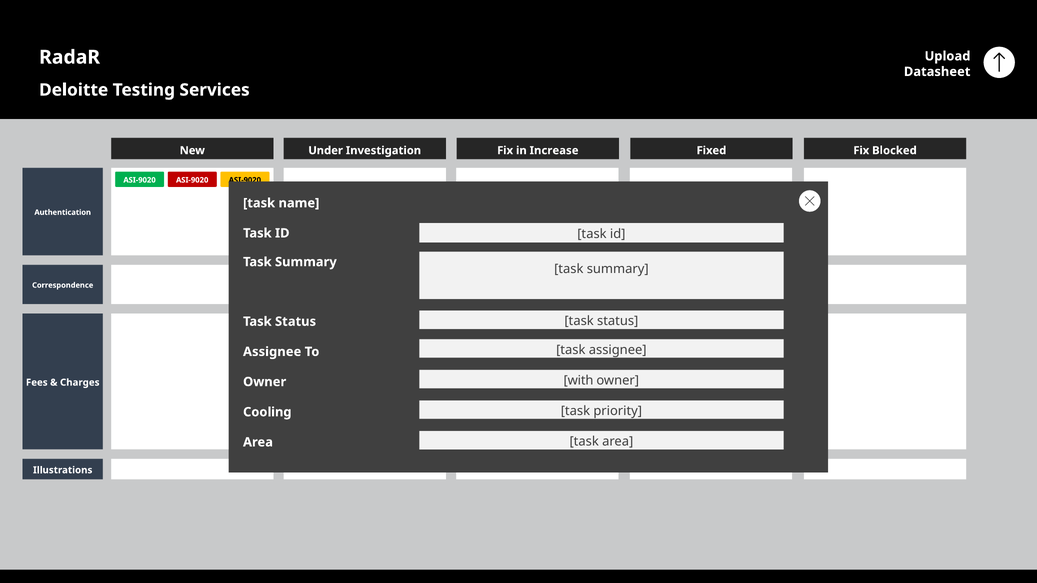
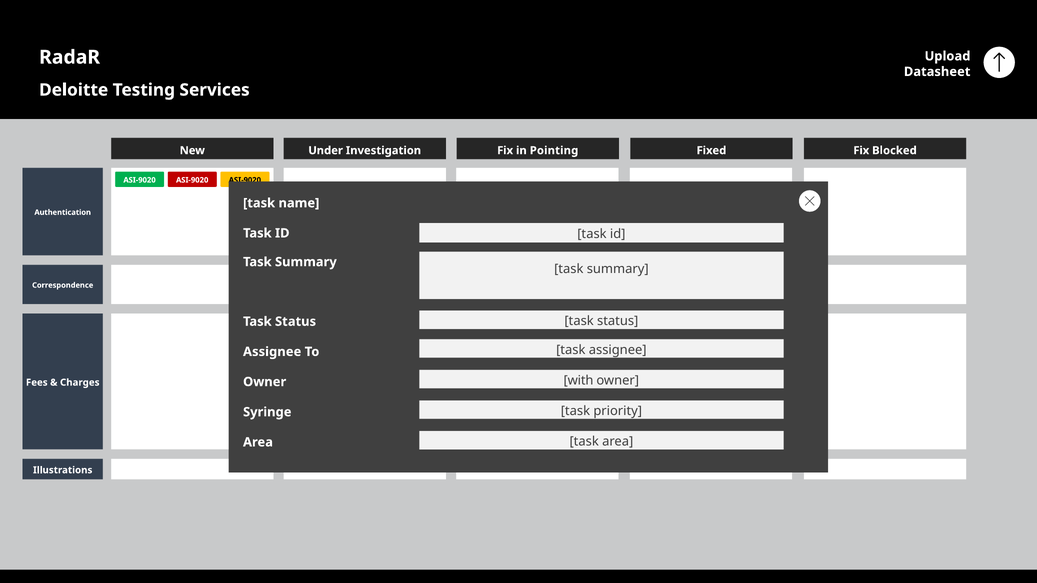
Increase: Increase -> Pointing
Cooling: Cooling -> Syringe
